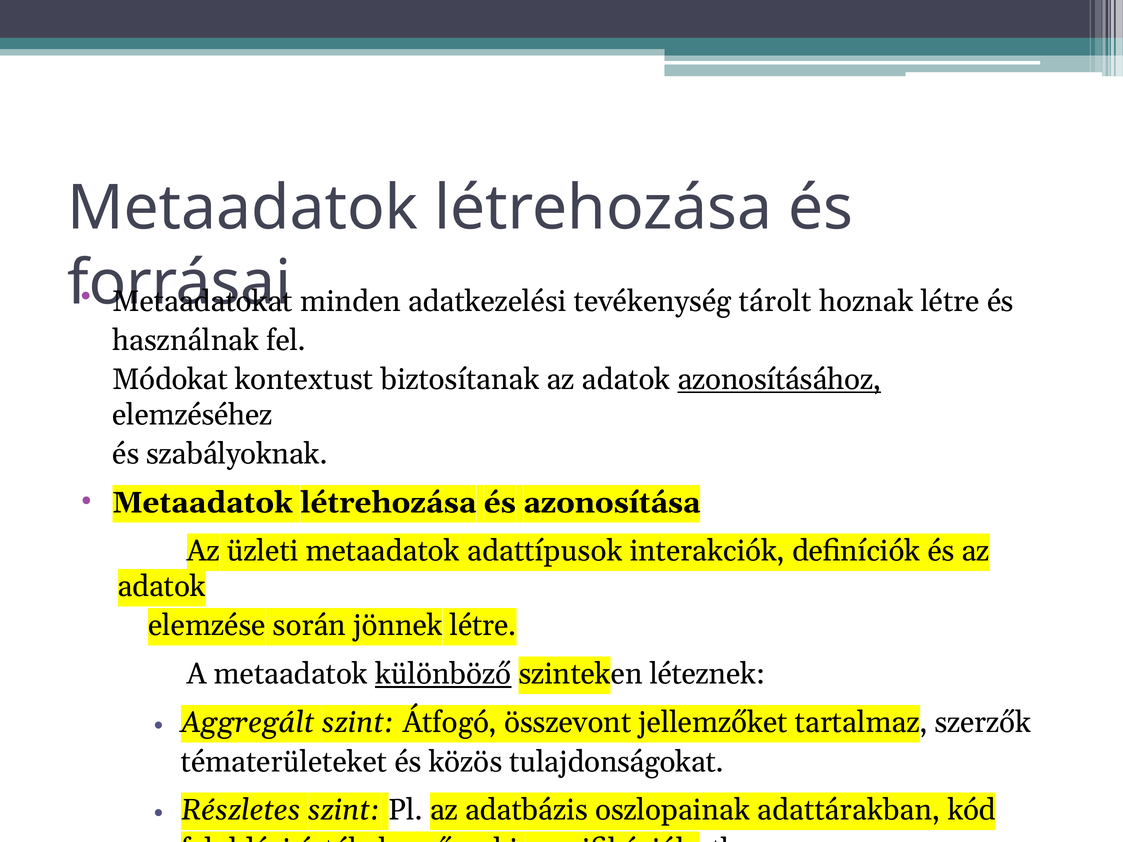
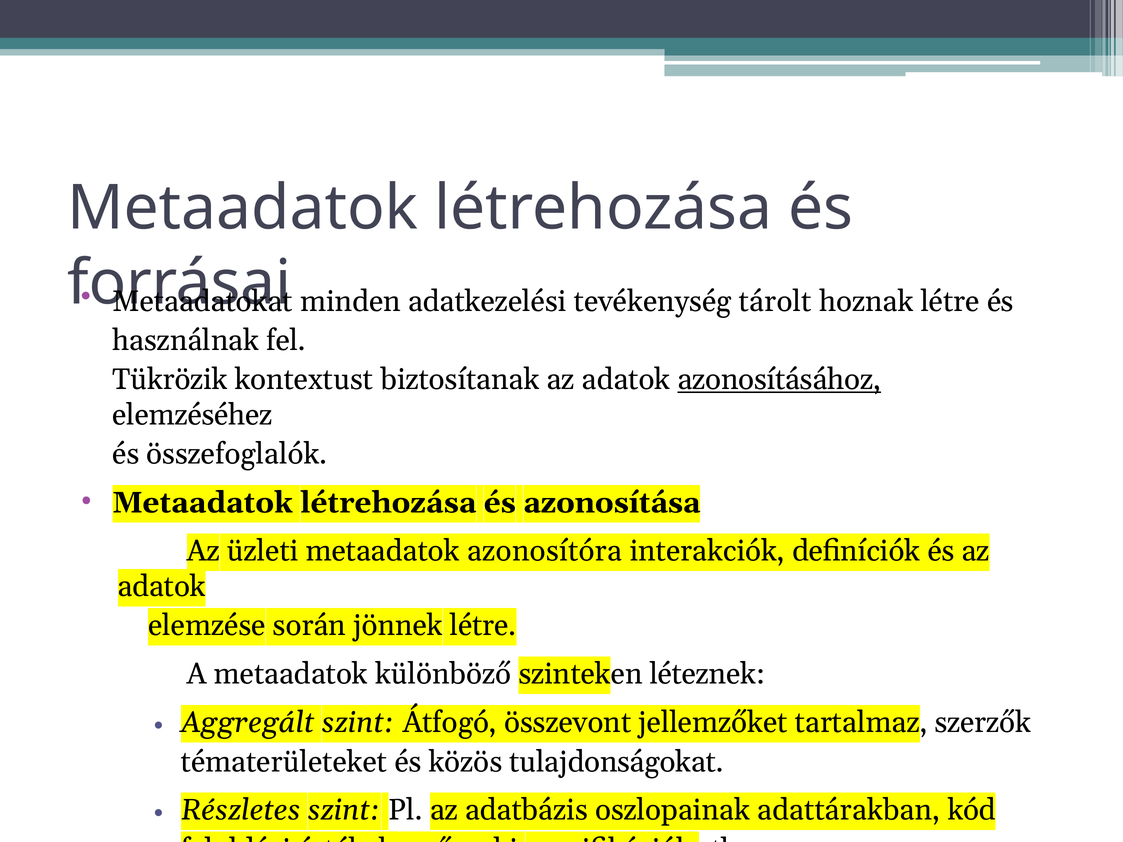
Módokat: Módokat -> Tükrözik
szabályoknak: szabályoknak -> összefoglalók
adattípusok: adattípusok -> azonosítóra
különböző underline: present -> none
